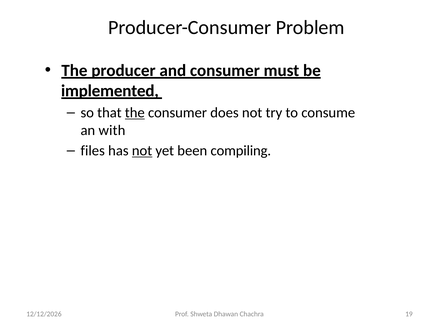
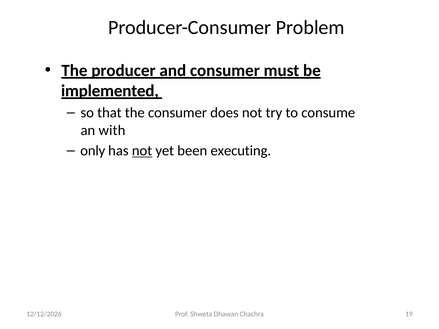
the at (135, 113) underline: present -> none
files: files -> only
compiling: compiling -> executing
